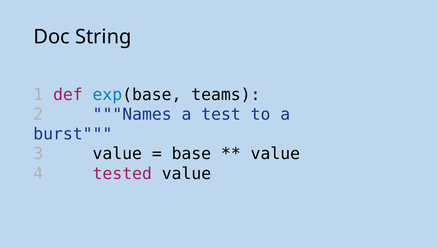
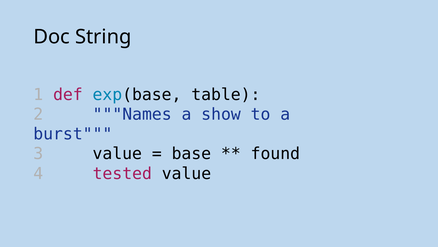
teams: teams -> table
test: test -> show
value at (275, 153): value -> found
